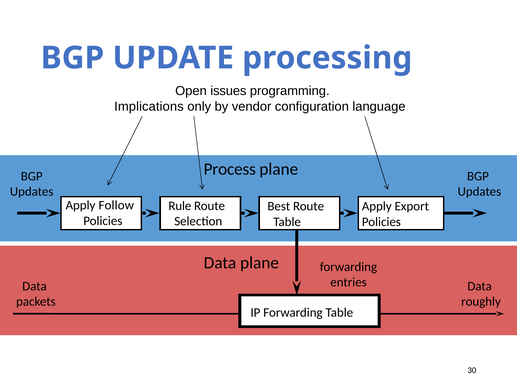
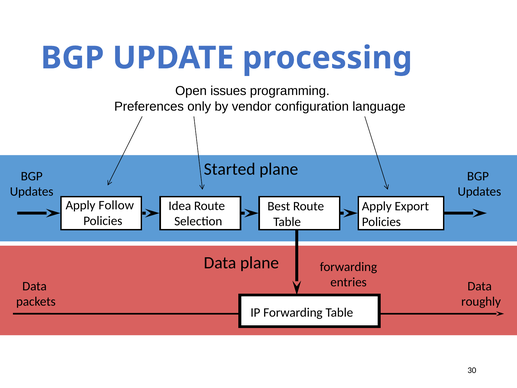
Implications: Implications -> Preferences
Process: Process -> Started
Rule: Rule -> Idea
